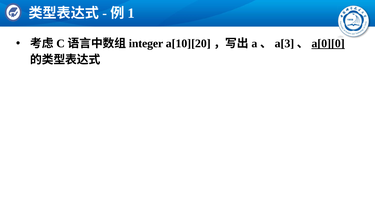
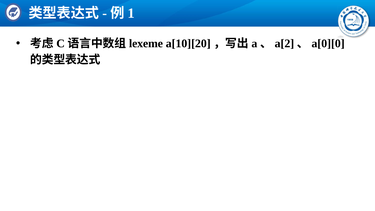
integer: integer -> lexeme
a[3: a[3 -> a[2
a[0][0 at (328, 44) underline: present -> none
